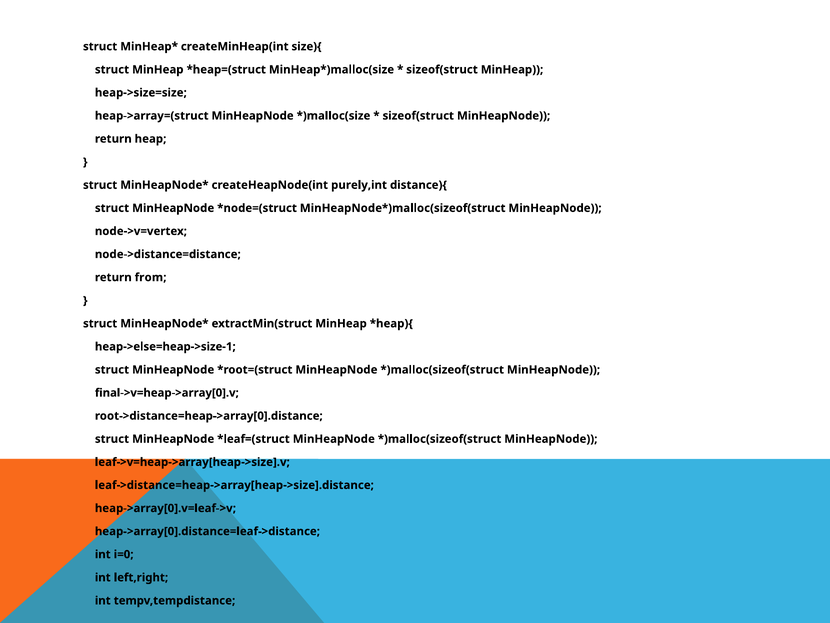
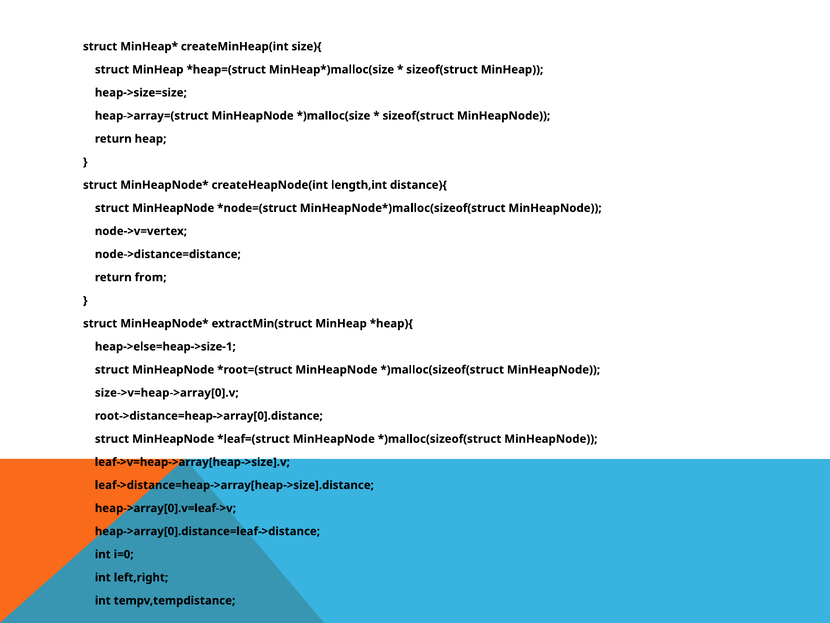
purely,int: purely,int -> length,int
final->v=heap->array[0].v: final->v=heap->array[0].v -> size->v=heap->array[0].v
